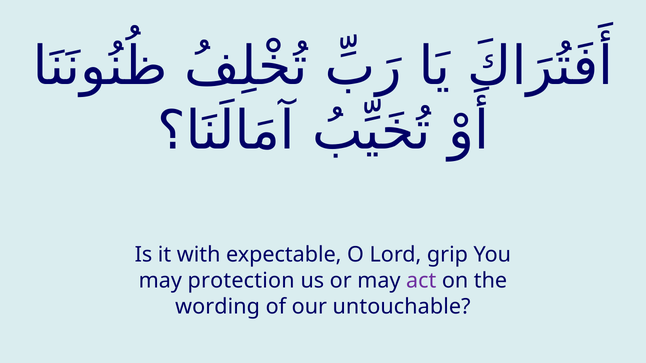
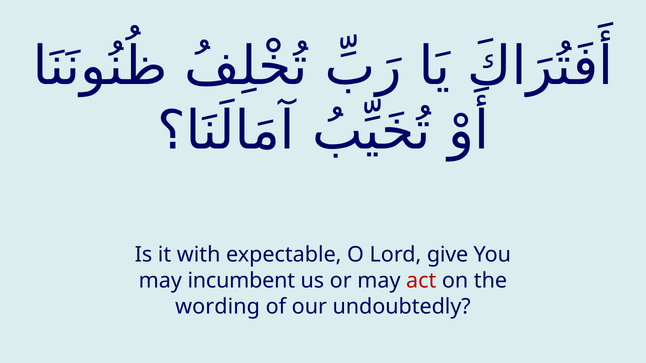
grip: grip -> give
protection: protection -> incumbent
act colour: purple -> red
untouchable: untouchable -> undoubtedly
